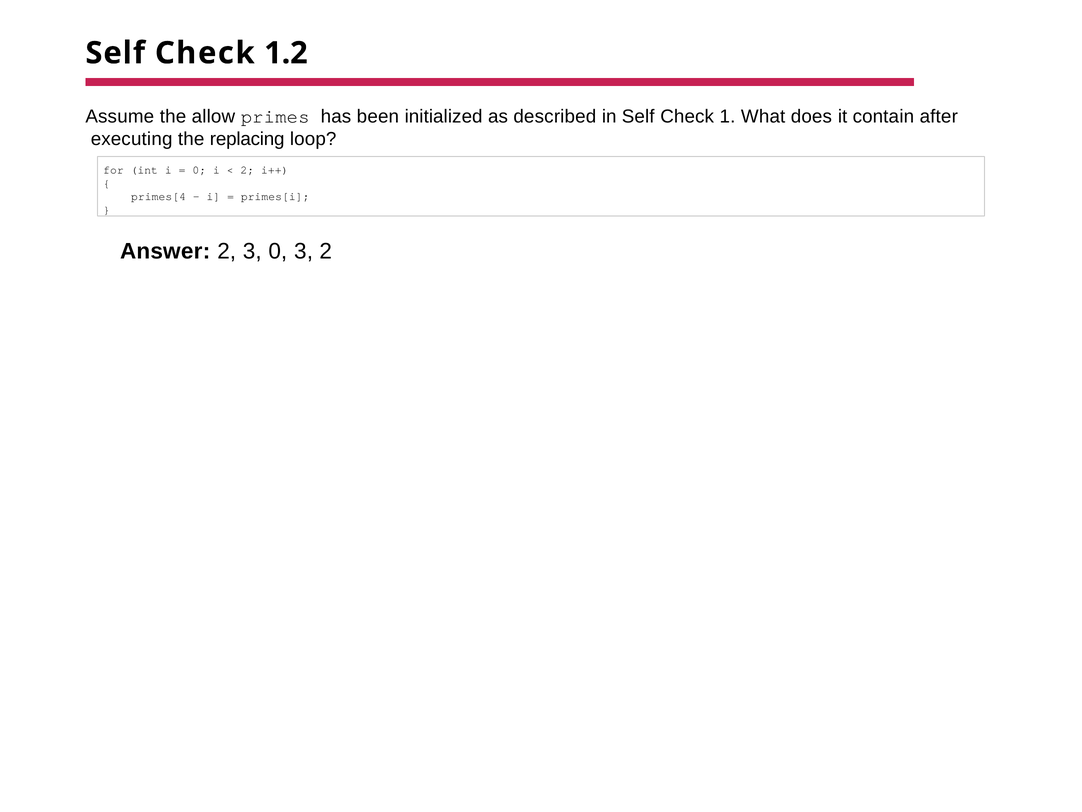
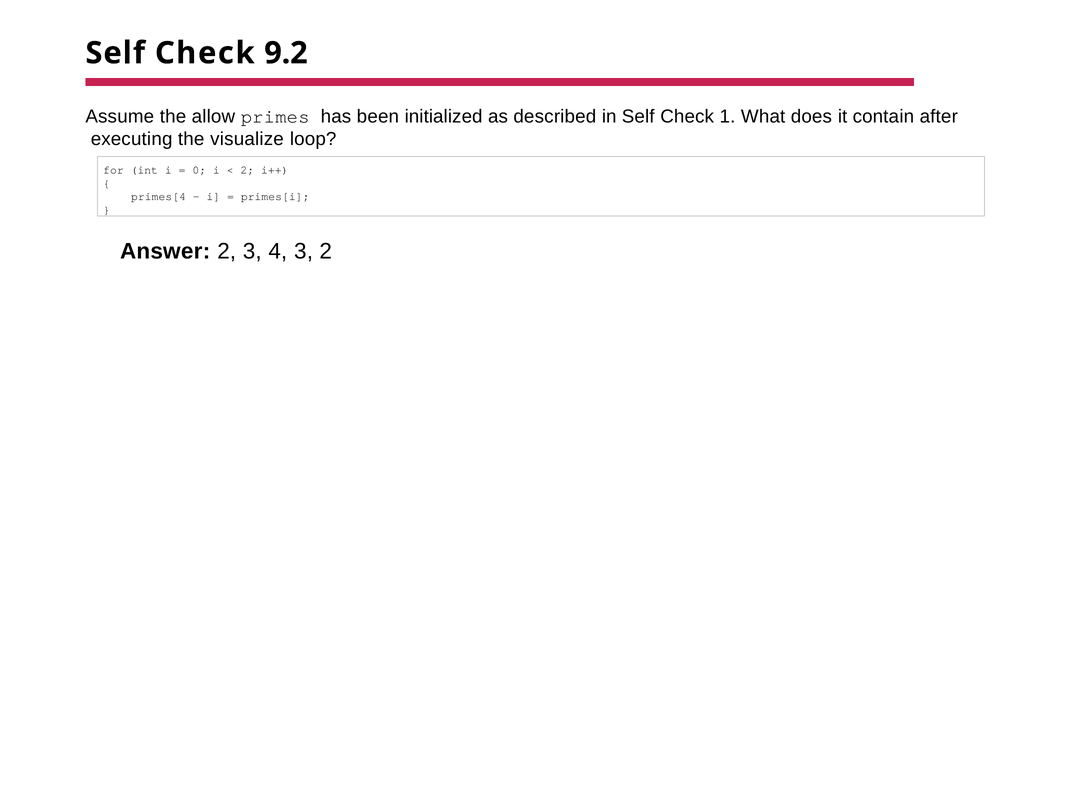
1.2: 1.2 -> 9.2
replacing: replacing -> visualize
3 0: 0 -> 4
